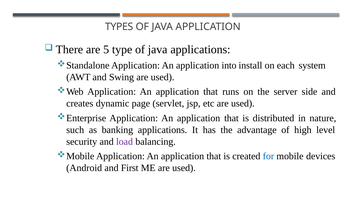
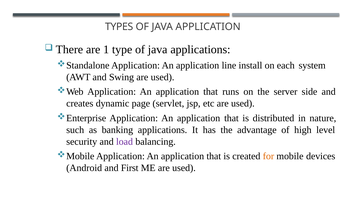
5: 5 -> 1
into: into -> line
for colour: blue -> orange
